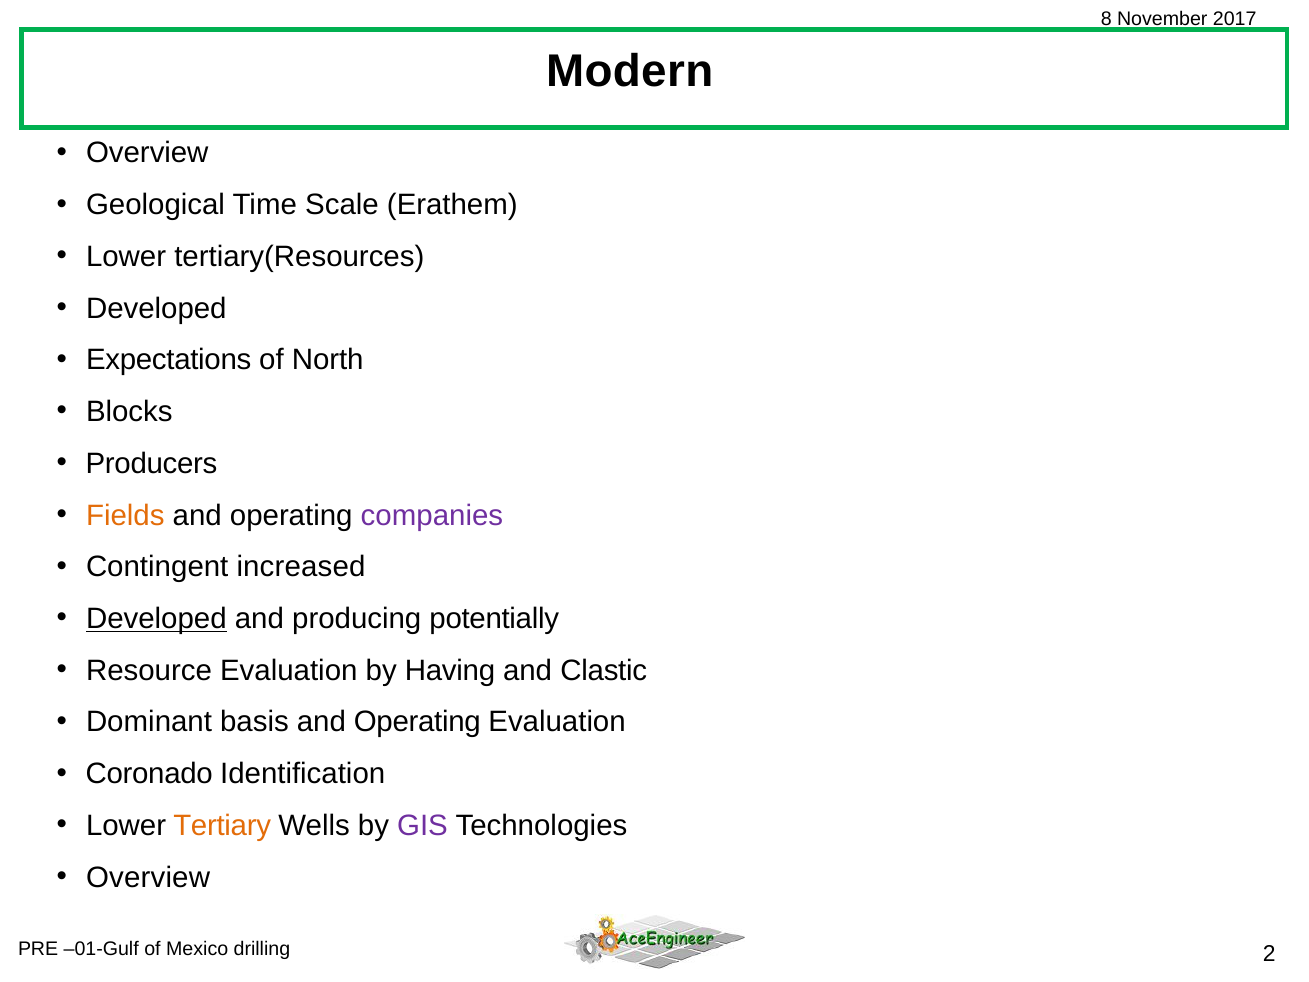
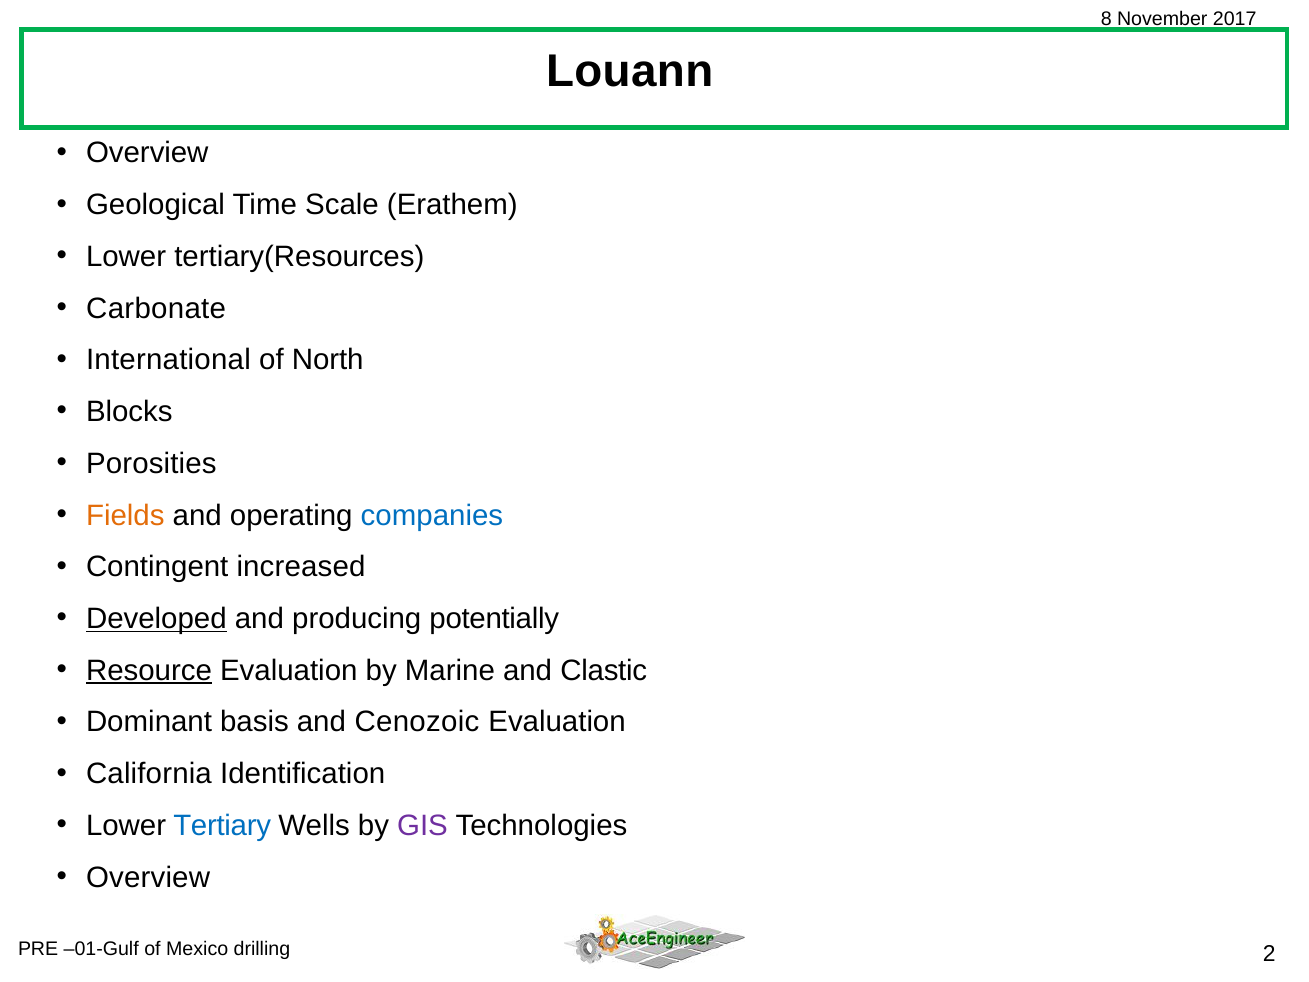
Modern: Modern -> Louann
Developed at (156, 308): Developed -> Carbonate
Expectations: Expectations -> International
Producers: Producers -> Porosities
companies colour: purple -> blue
Resource underline: none -> present
Having: Having -> Marine
Operating at (417, 722): Operating -> Cenozoic
Coronado: Coronado -> California
Tertiary colour: orange -> blue
